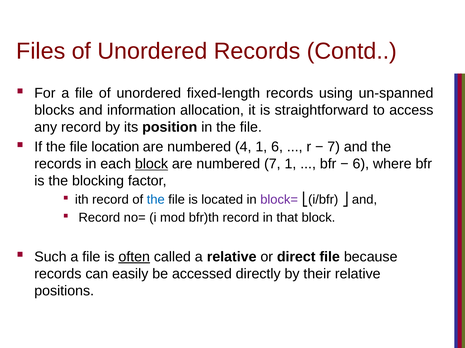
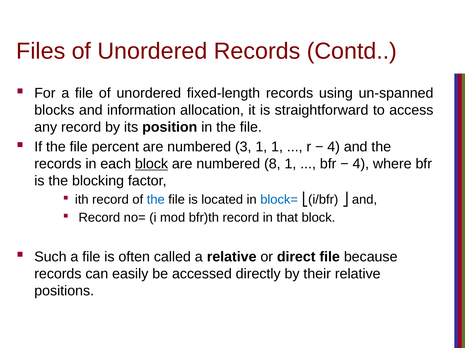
location: location -> percent
4: 4 -> 3
1 6: 6 -> 1
7 at (334, 147): 7 -> 4
numbered 7: 7 -> 8
6 at (361, 164): 6 -> 4
block= colour: purple -> blue
often underline: present -> none
